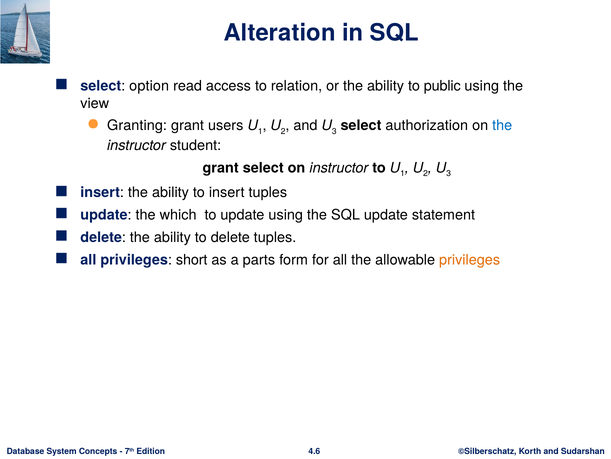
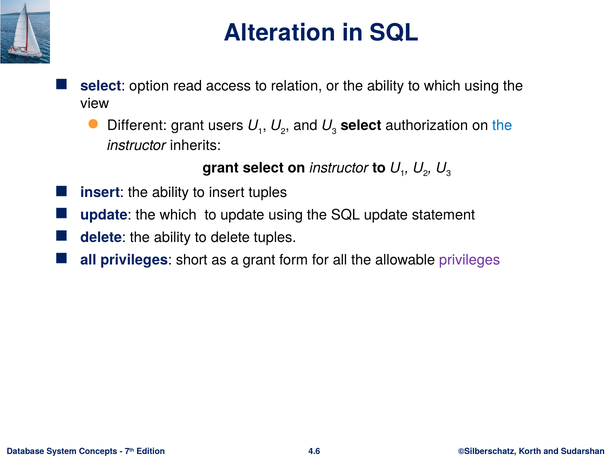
to public: public -> which
Granting: Granting -> Different
student: student -> inherits
a parts: parts -> grant
privileges at (470, 259) colour: orange -> purple
